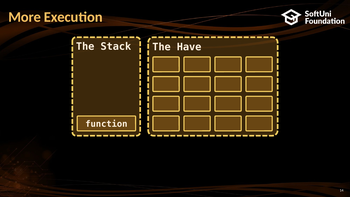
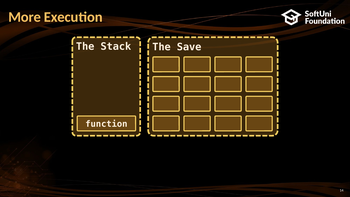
Have: Have -> Save
